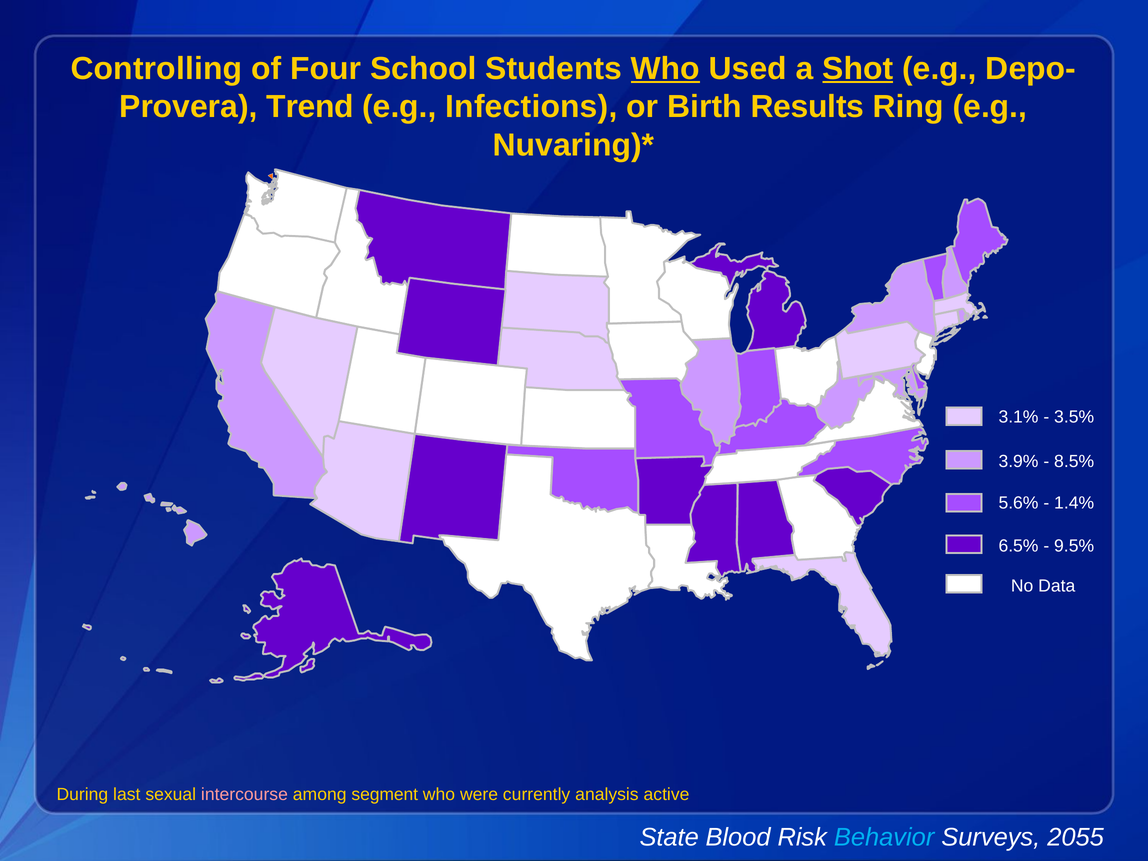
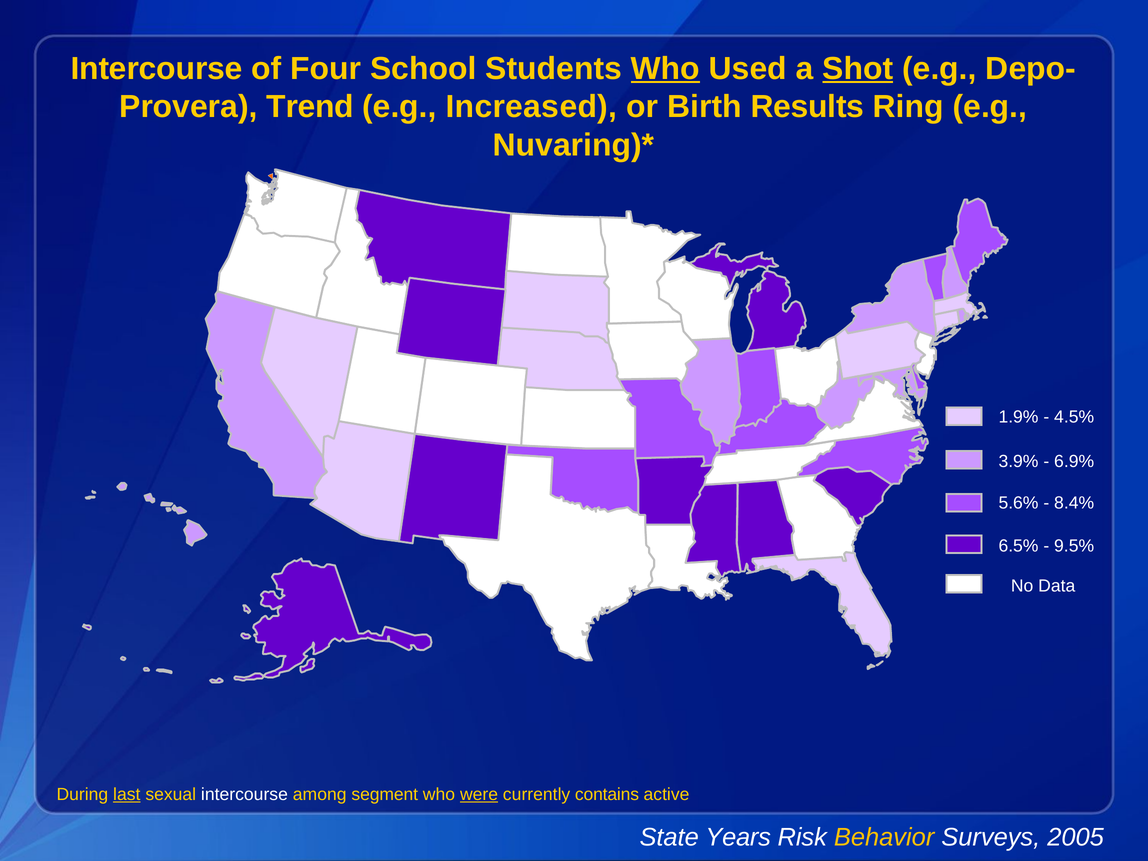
Controlling at (156, 68): Controlling -> Intercourse
Infections: Infections -> Increased
3.1%: 3.1% -> 1.9%
3.5%: 3.5% -> 4.5%
8.5%: 8.5% -> 6.9%
1.4%: 1.4% -> 8.4%
last underline: none -> present
intercourse at (244, 795) colour: pink -> white
were underline: none -> present
analysis: analysis -> contains
Blood: Blood -> Years
Behavior colour: light blue -> yellow
2055: 2055 -> 2005
